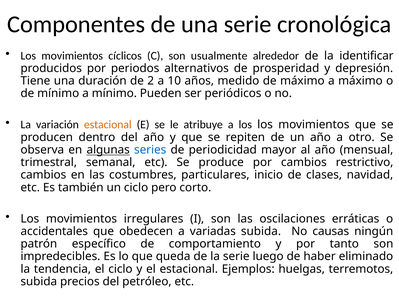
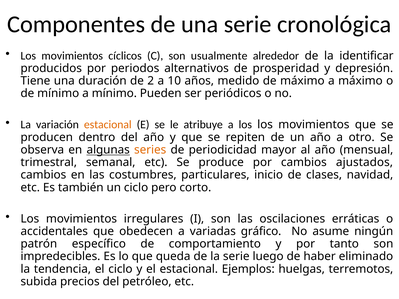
series colour: blue -> orange
restrictivo: restrictivo -> ajustados
variadas subida: subida -> gráfico
causas: causas -> asume
